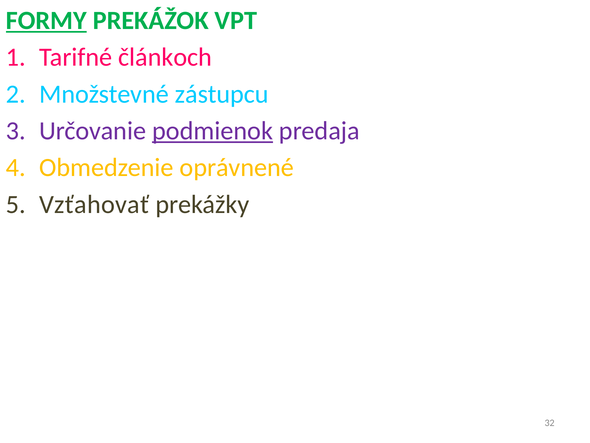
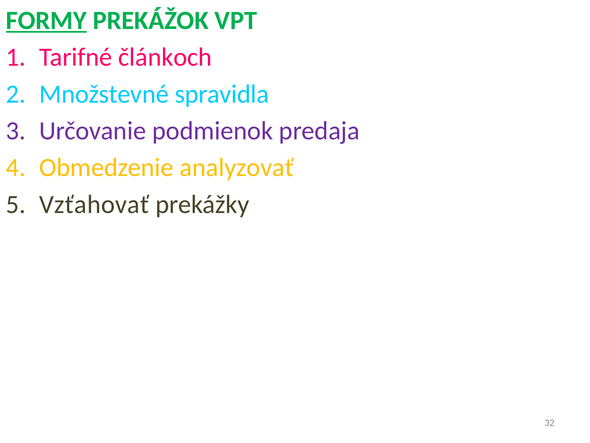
zástupcu: zástupcu -> spravidla
podmienok underline: present -> none
oprávnené: oprávnené -> analyzovať
